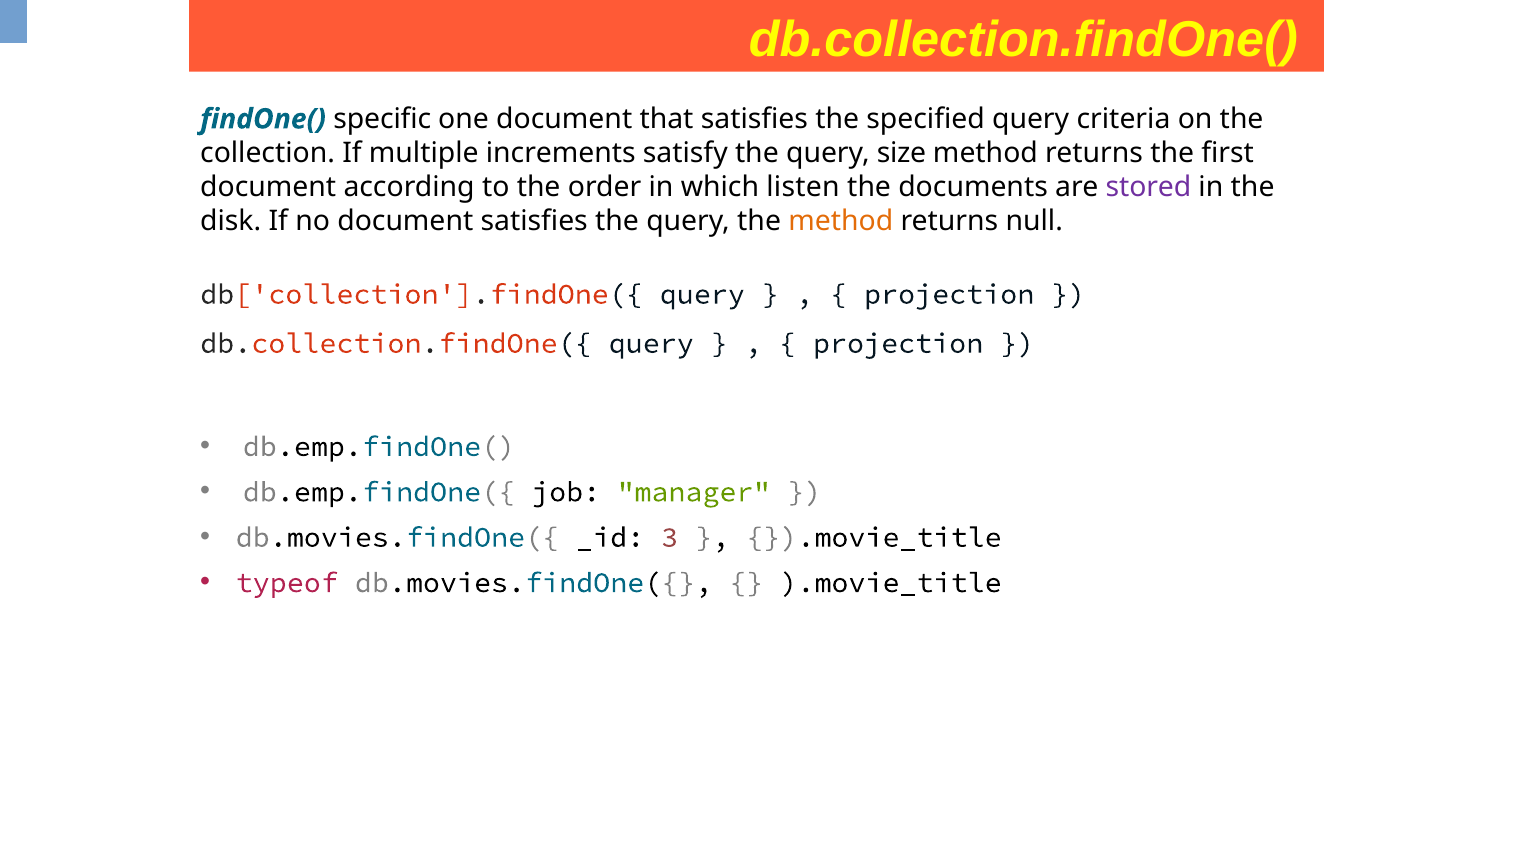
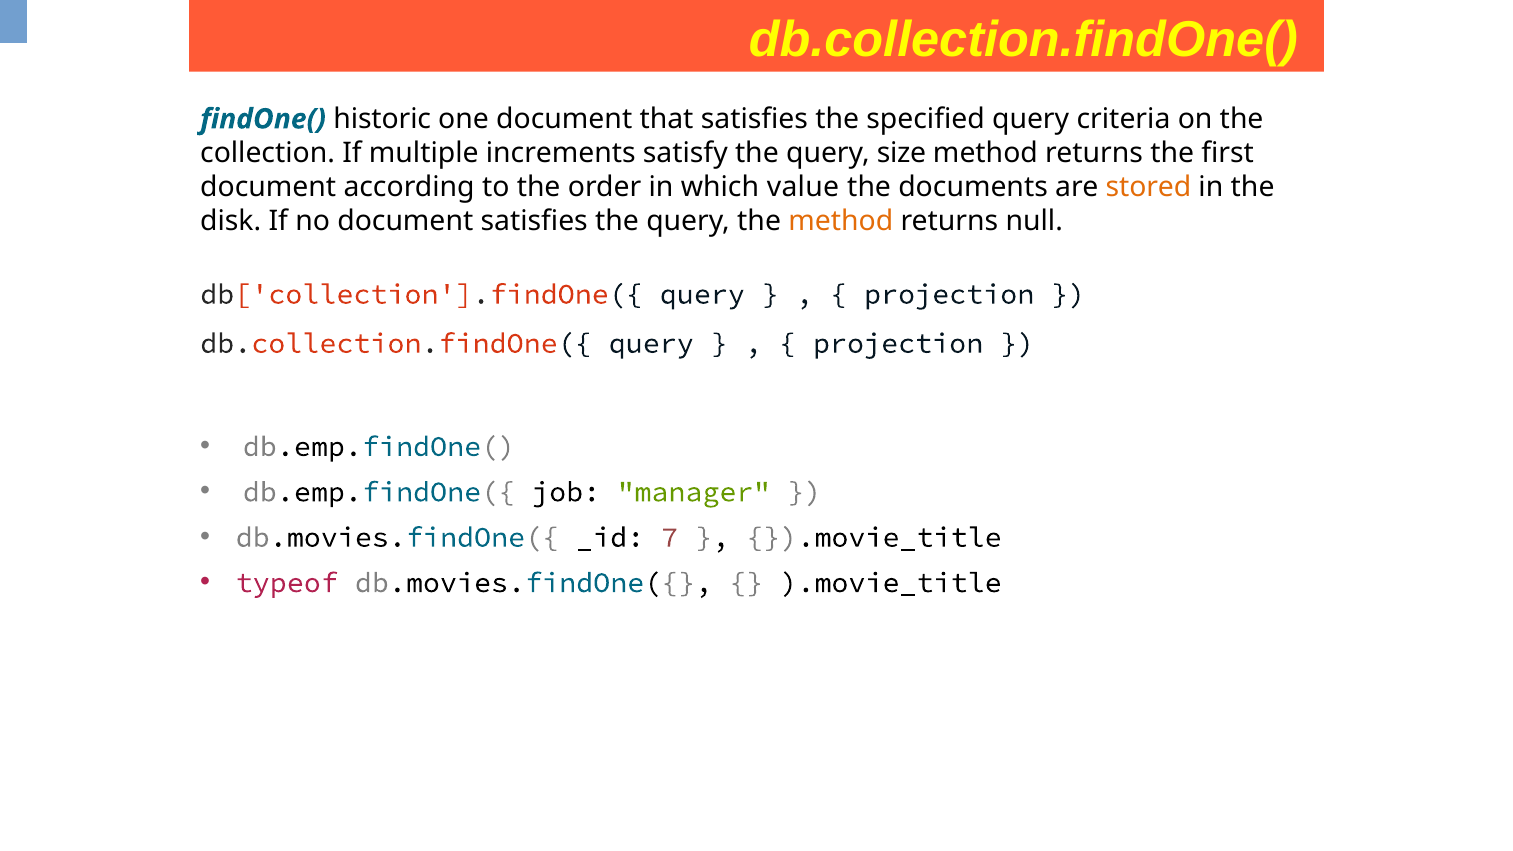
specific: specific -> historic
listen: listen -> value
stored colour: purple -> orange
3: 3 -> 7
